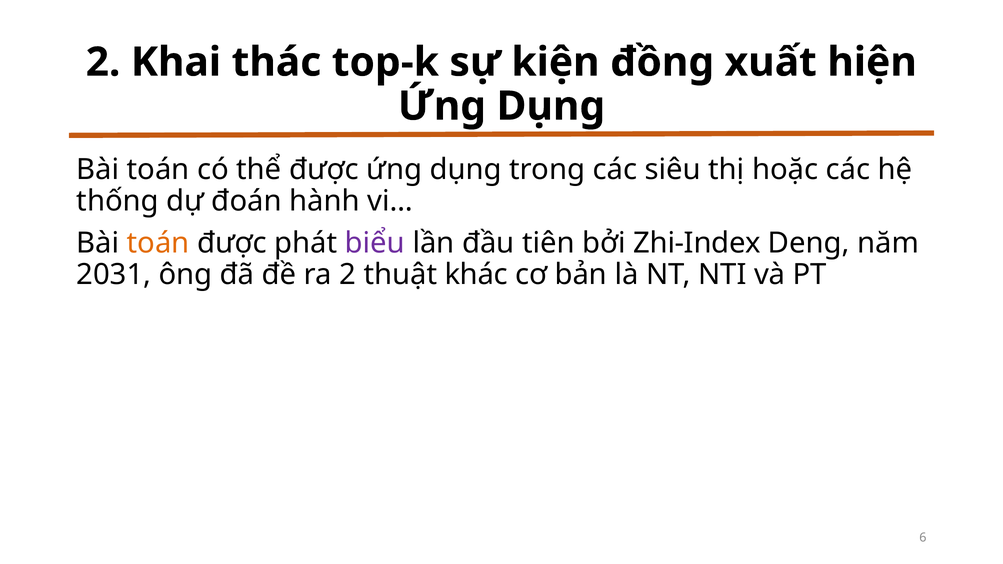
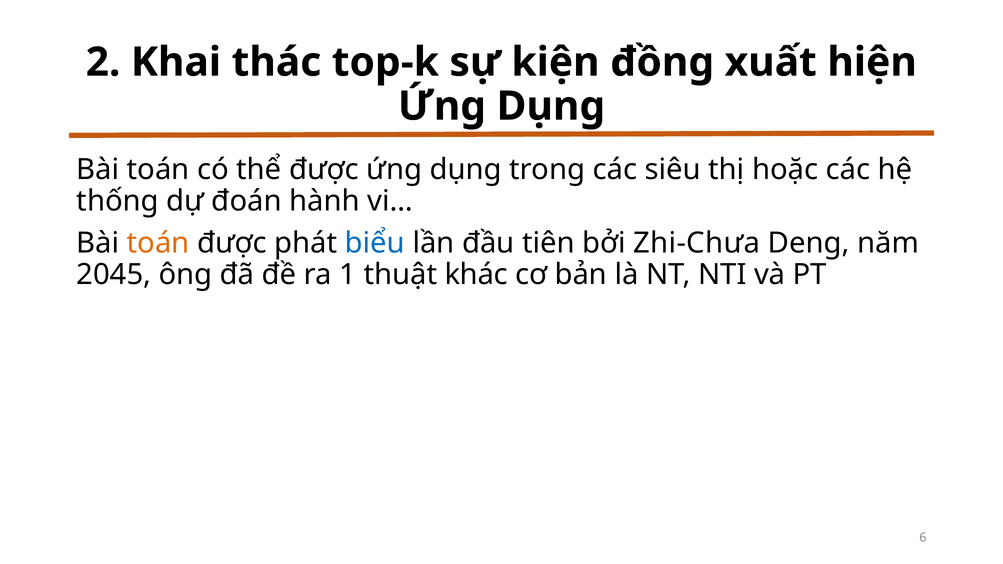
biểu colour: purple -> blue
Zhi-Index: Zhi-Index -> Zhi-Chưa
2031: 2031 -> 2045
ra 2: 2 -> 1
